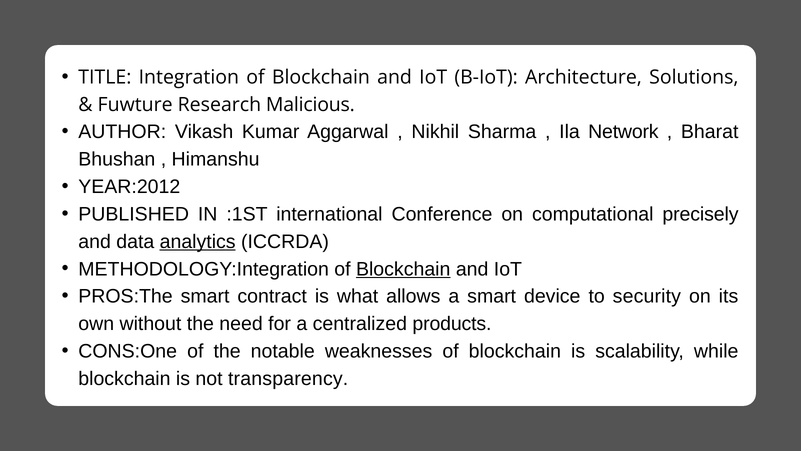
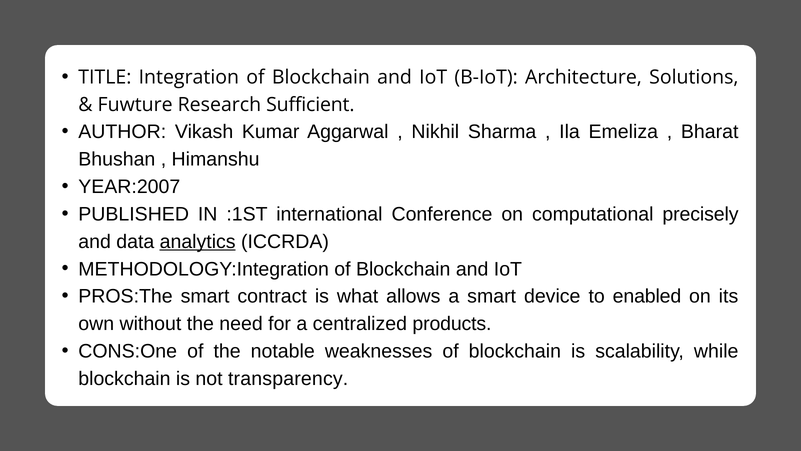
Malicious: Malicious -> Sufficient
Network: Network -> Emeliza
YEAR:2012: YEAR:2012 -> YEAR:2007
Blockchain at (403, 269) underline: present -> none
security: security -> enabled
